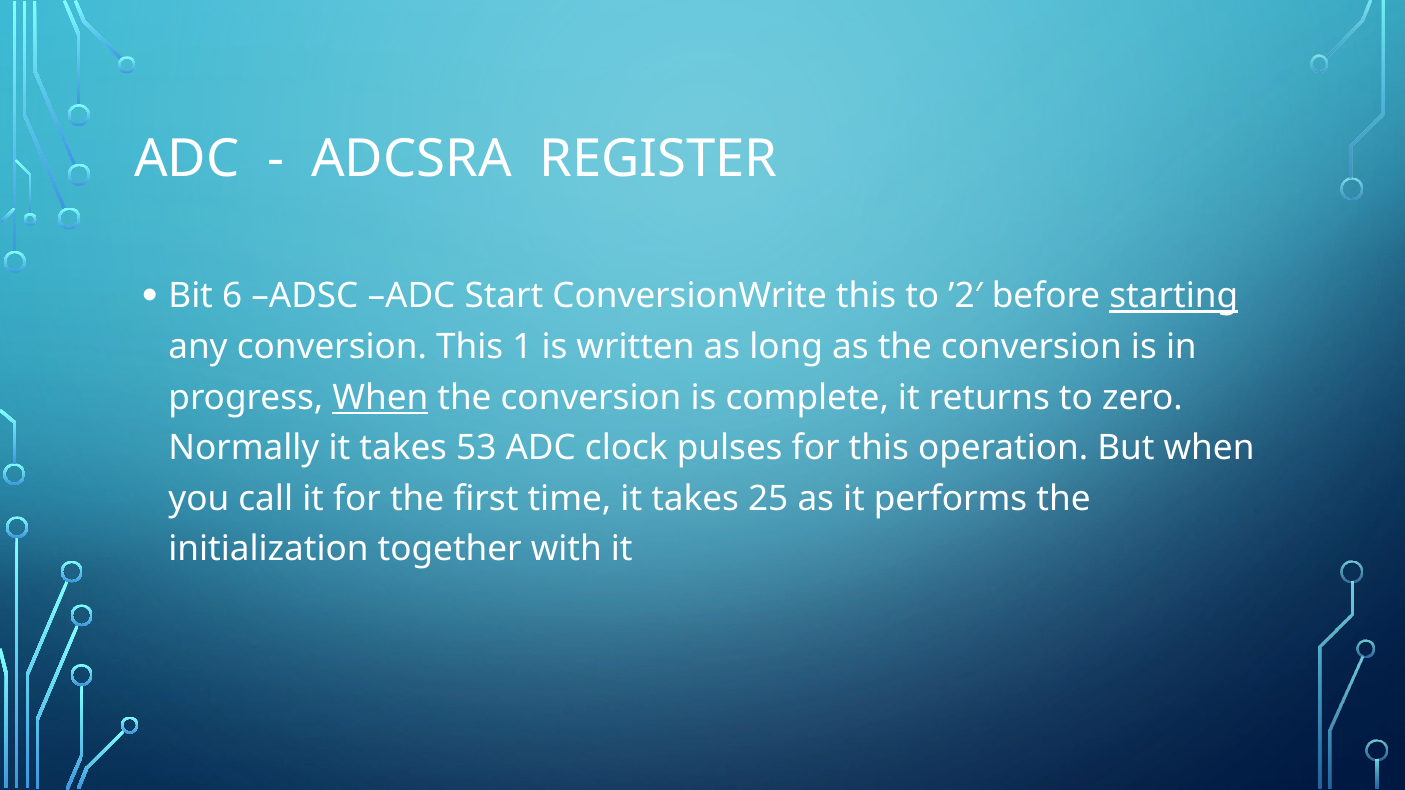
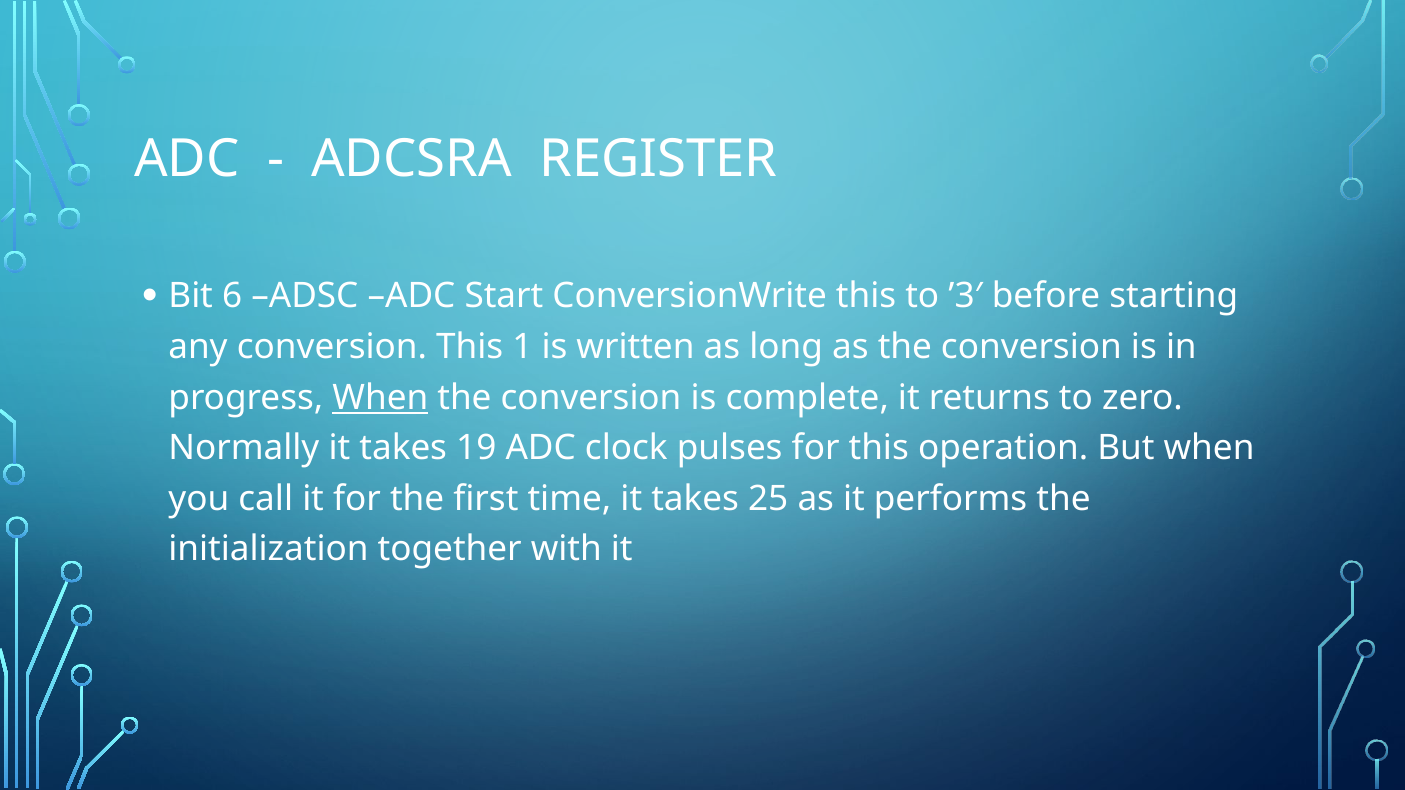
’2′: ’2′ -> ’3′
starting underline: present -> none
53: 53 -> 19
